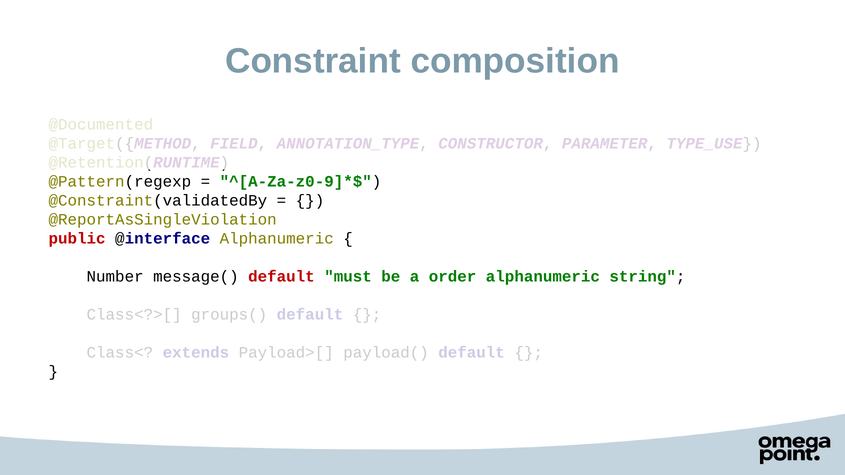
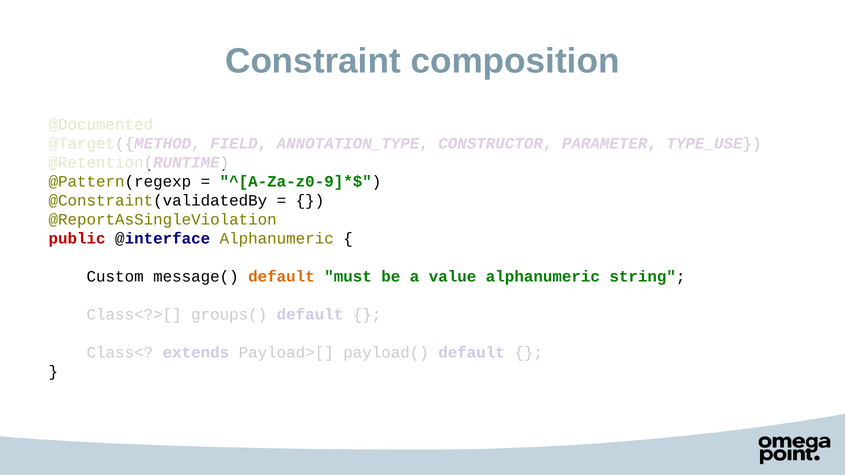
Number: Number -> Custom
default at (281, 277) colour: red -> orange
order: order -> value
